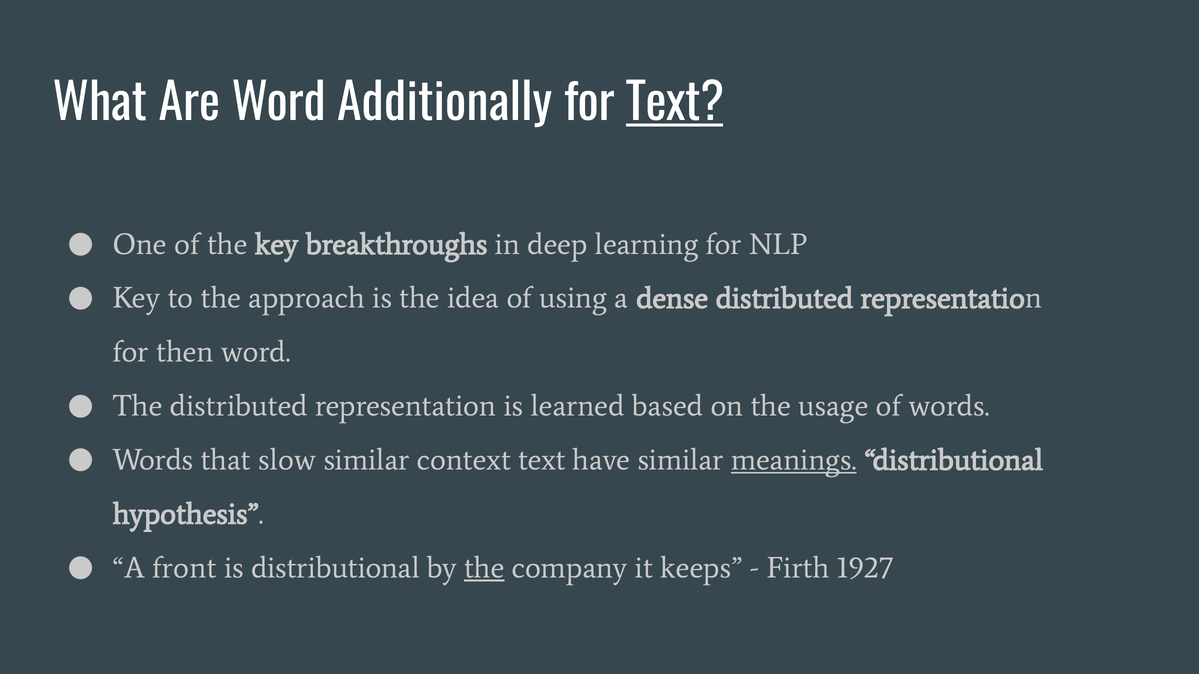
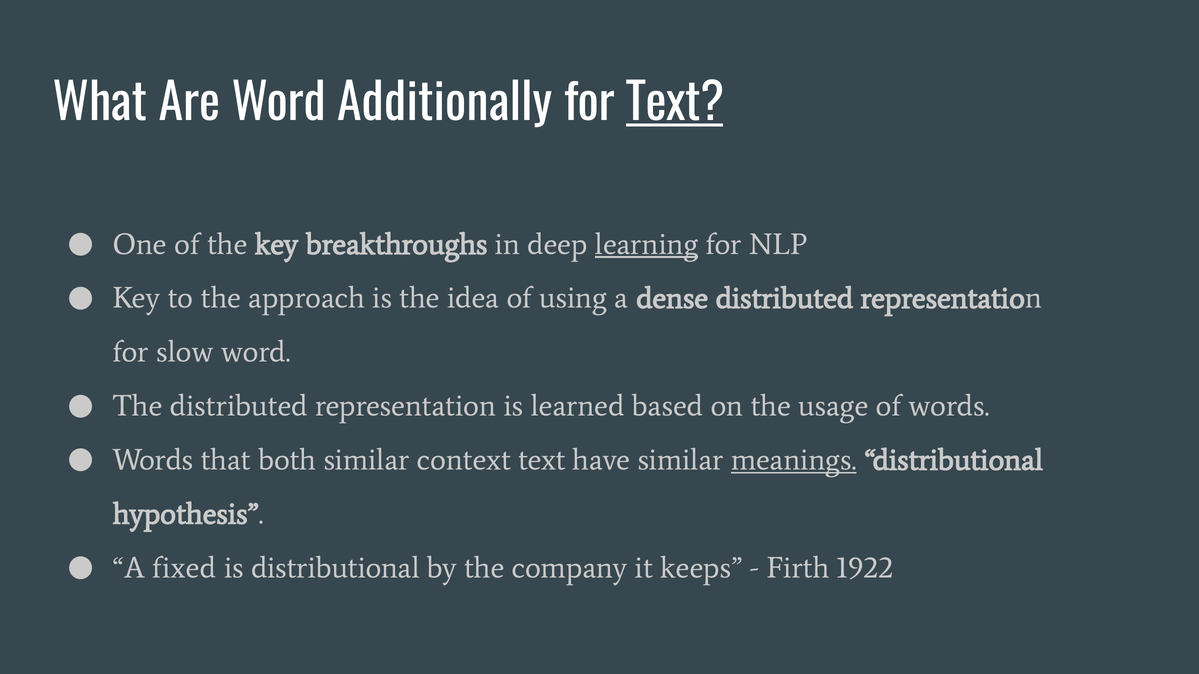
learning underline: none -> present
then: then -> slow
slow: slow -> both
front: front -> fixed
the at (484, 568) underline: present -> none
1927: 1927 -> 1922
